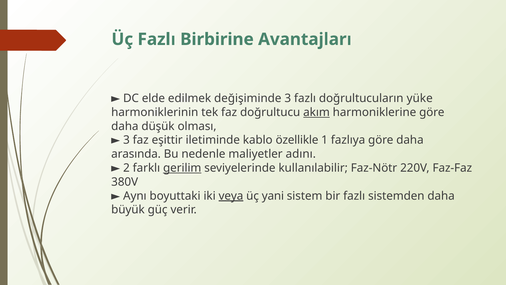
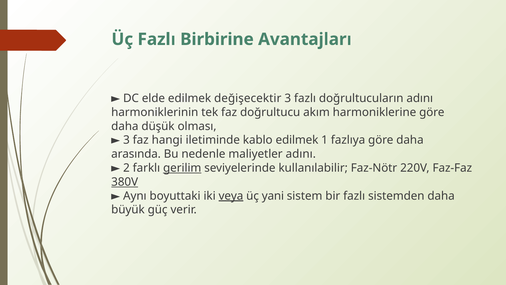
değişiminde: değişiminde -> değişecektir
doğrultucuların yüke: yüke -> adını
akım underline: present -> none
eşittir: eşittir -> hangi
kablo özellikle: özellikle -> edilmek
380V underline: none -> present
